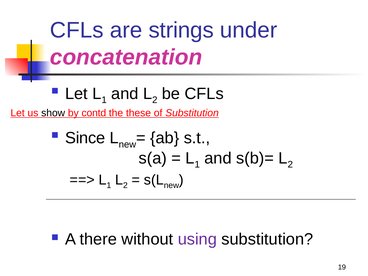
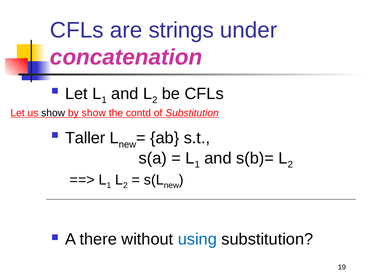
by contd: contd -> show
these: these -> contd
Since: Since -> Taller
using colour: purple -> blue
